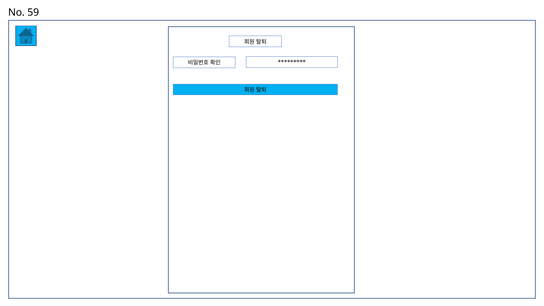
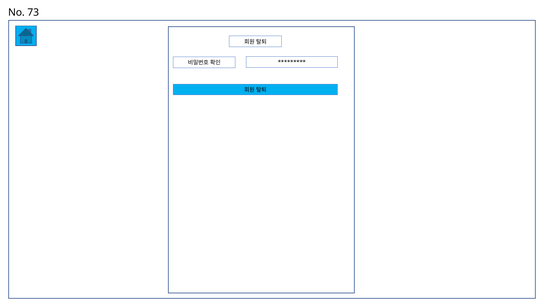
59: 59 -> 73
